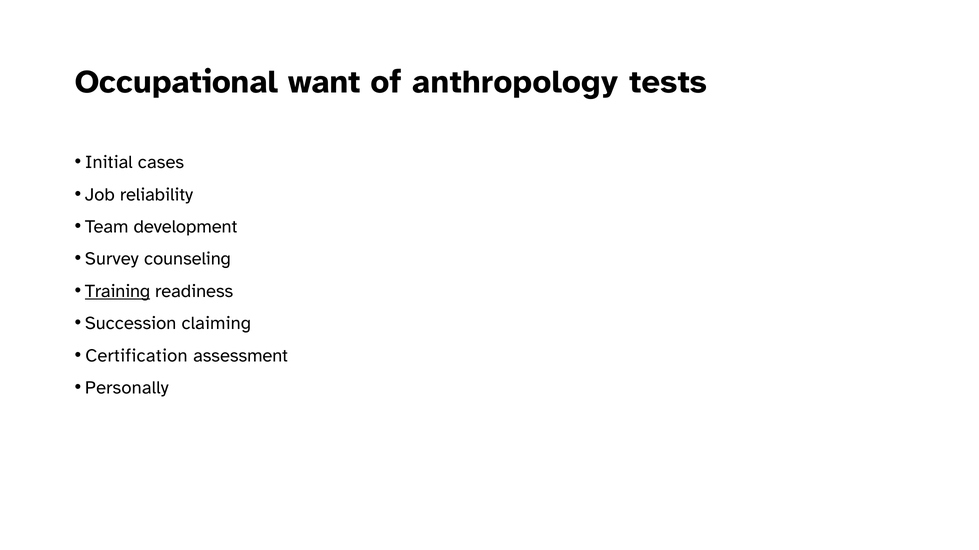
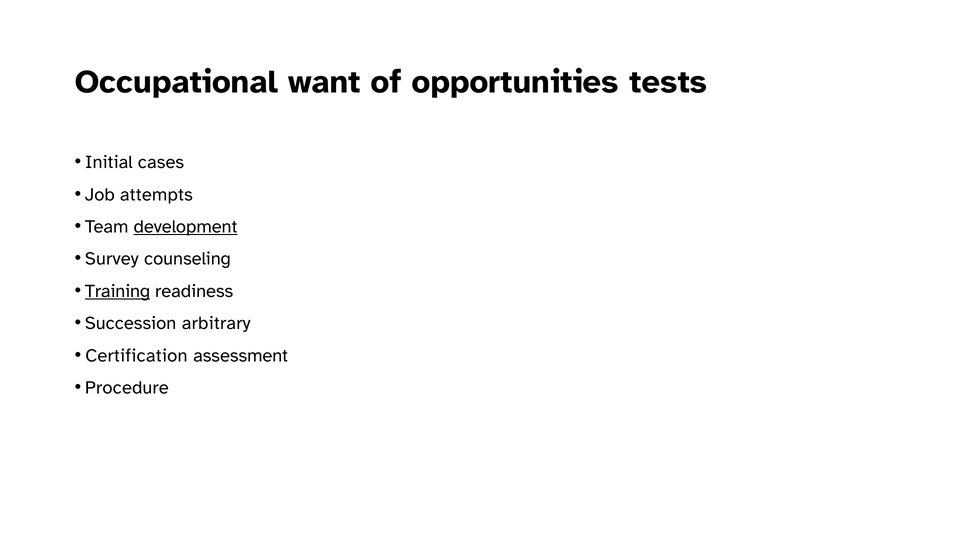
anthropology: anthropology -> opportunities
reliability: reliability -> attempts
development underline: none -> present
claiming: claiming -> arbitrary
Personally: Personally -> Procedure
